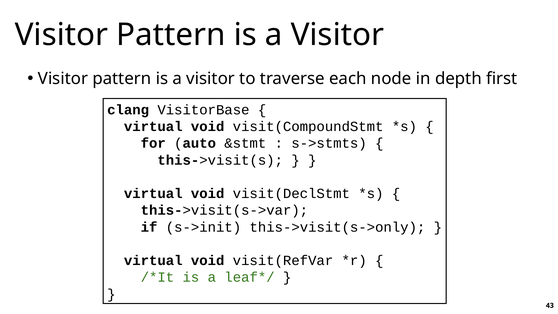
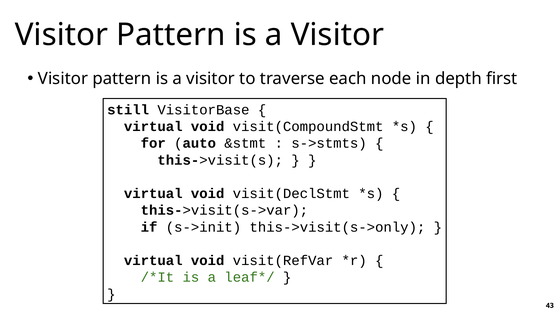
clang: clang -> still
